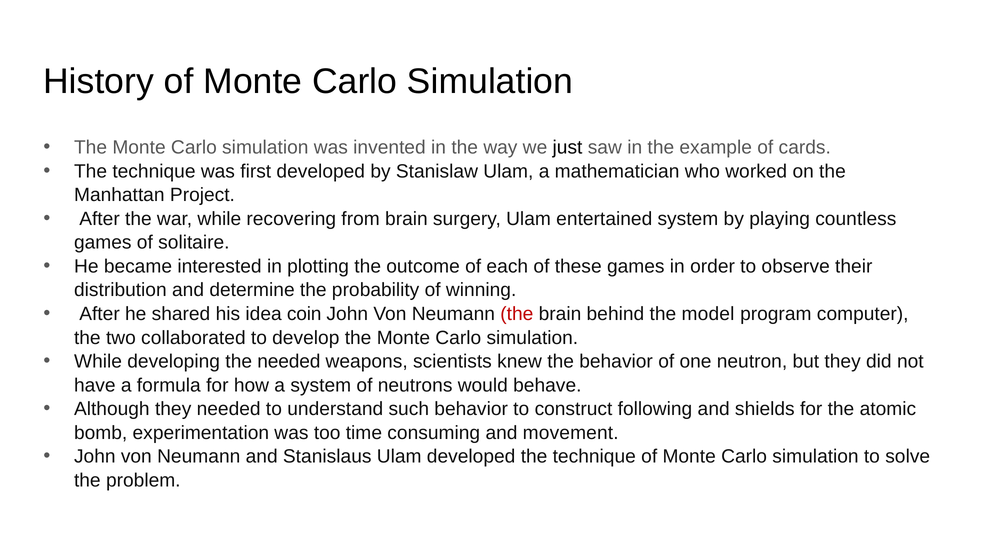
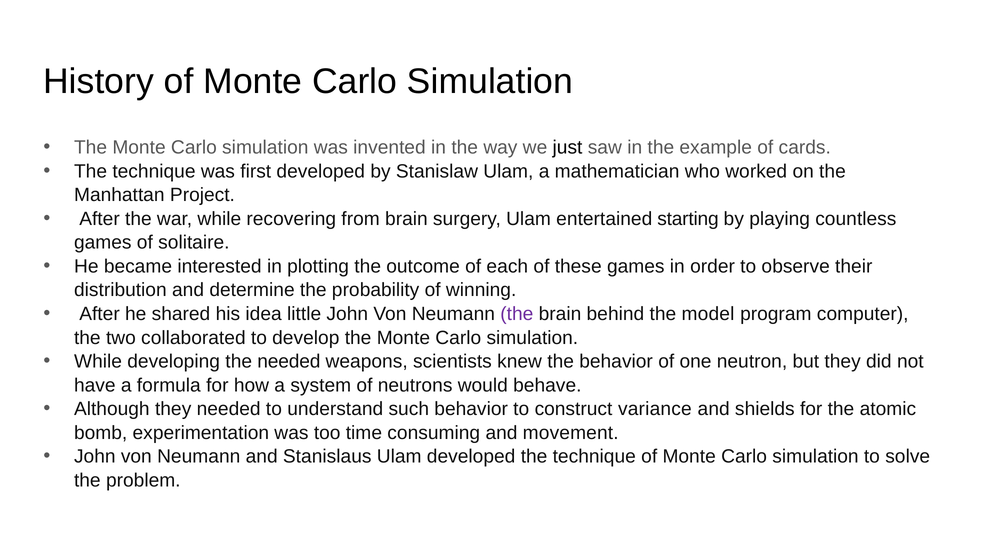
entertained system: system -> starting
coin: coin -> little
the at (517, 314) colour: red -> purple
following: following -> variance
